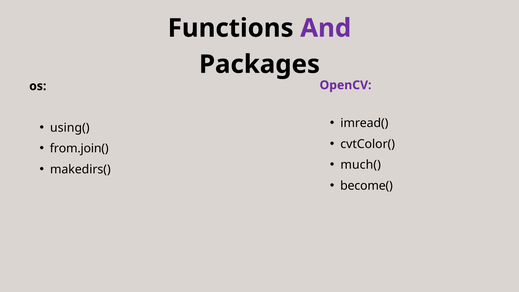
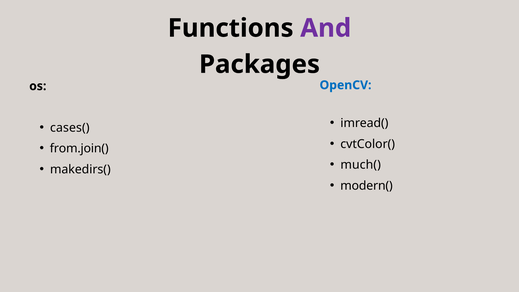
OpenCV colour: purple -> blue
using(: using( -> cases(
become(: become( -> modern(
